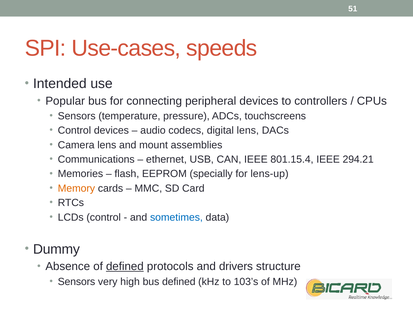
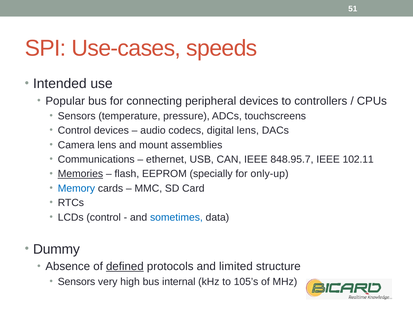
801.15.4: 801.15.4 -> 848.95.7
294.21: 294.21 -> 102.11
Memories underline: none -> present
lens-up: lens-up -> only-up
Memory colour: orange -> blue
drivers: drivers -> limited
bus defined: defined -> internal
103’s: 103’s -> 105’s
